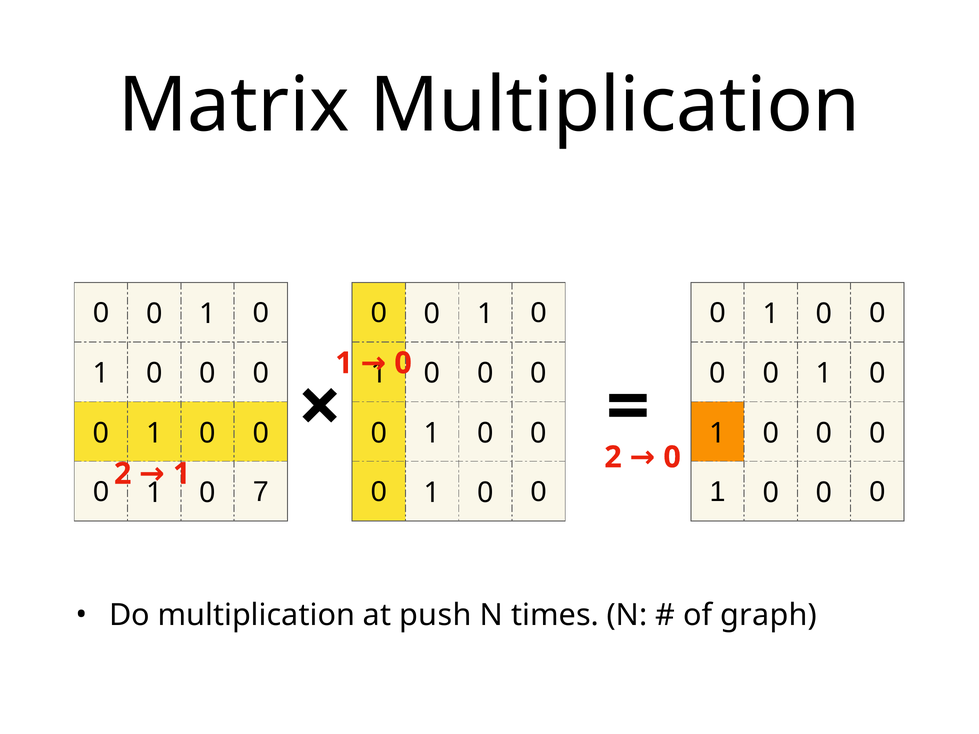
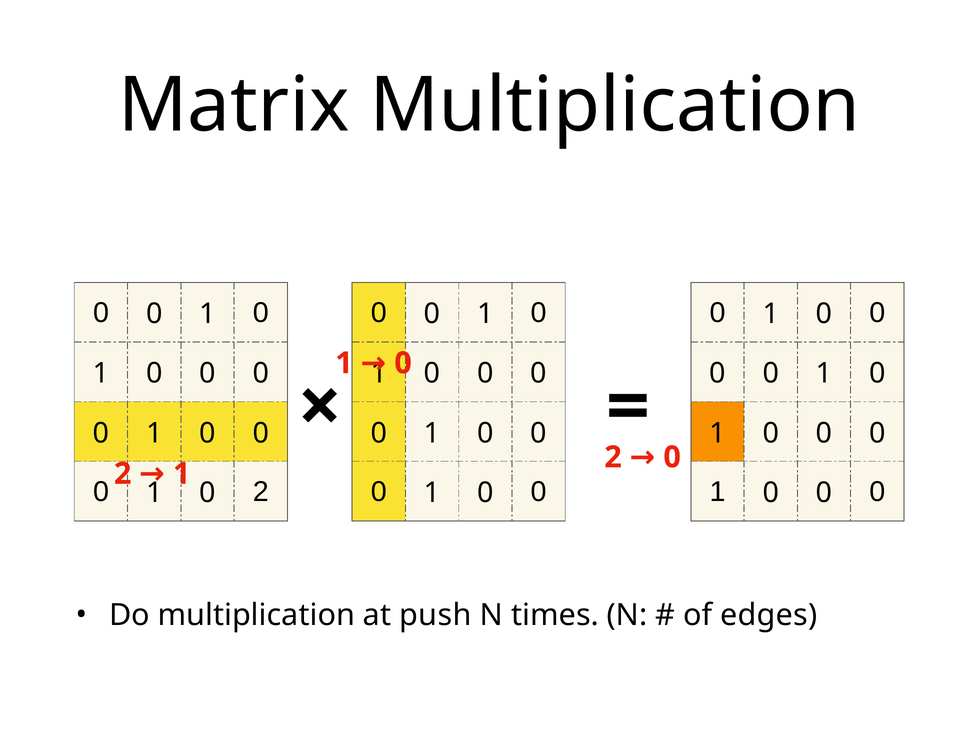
0 7: 7 -> 2
graph: graph -> edges
